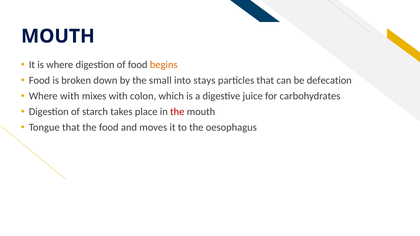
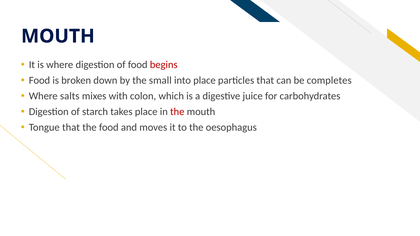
begins colour: orange -> red
into stays: stays -> place
defecation: defecation -> completes
Where with: with -> salts
